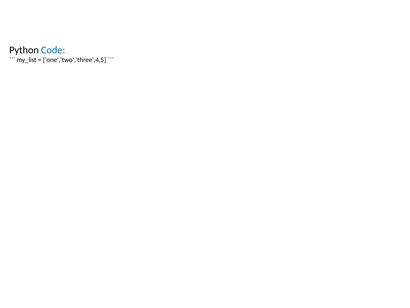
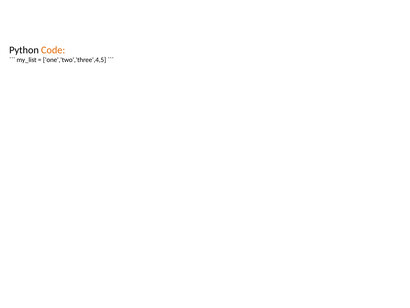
Code colour: blue -> orange
